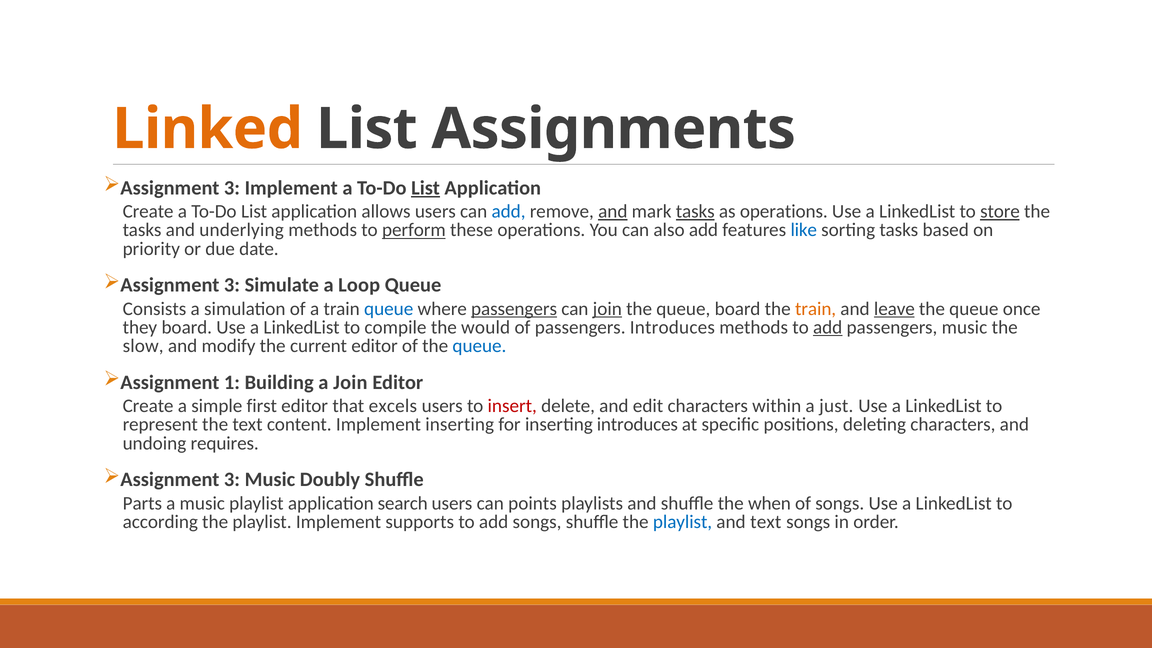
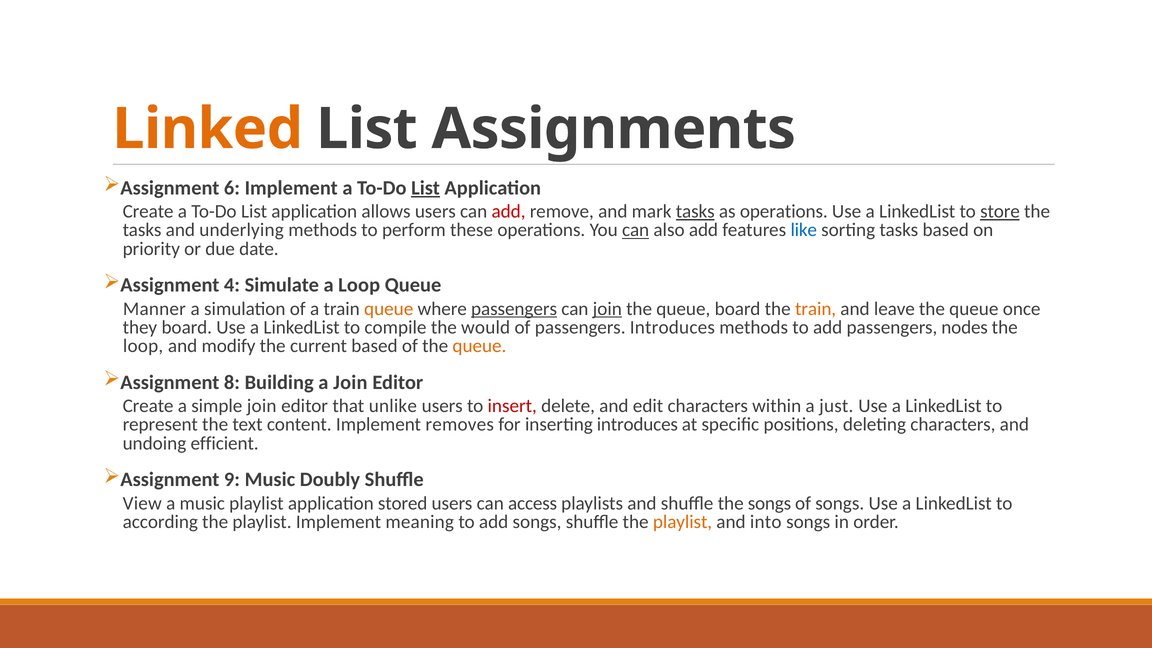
3 at (232, 188): 3 -> 6
add at (509, 211) colour: blue -> red
and at (613, 211) underline: present -> none
perform underline: present -> none
can at (636, 230) underline: none -> present
3 at (232, 285): 3 -> 4
Consists: Consists -> Manner
queue at (389, 309) colour: blue -> orange
leave underline: present -> none
add at (828, 327) underline: present -> none
passengers music: music -> nodes
slow at (143, 346): slow -> loop
current editor: editor -> based
queue at (479, 346) colour: blue -> orange
1: 1 -> 8
simple first: first -> join
excels: excels -> unlike
Implement inserting: inserting -> removes
requires: requires -> efficient
3 at (232, 480): 3 -> 9
Parts: Parts -> View
search: search -> stored
points: points -> access
the when: when -> songs
supports: supports -> meaning
playlist at (683, 522) colour: blue -> orange
and text: text -> into
